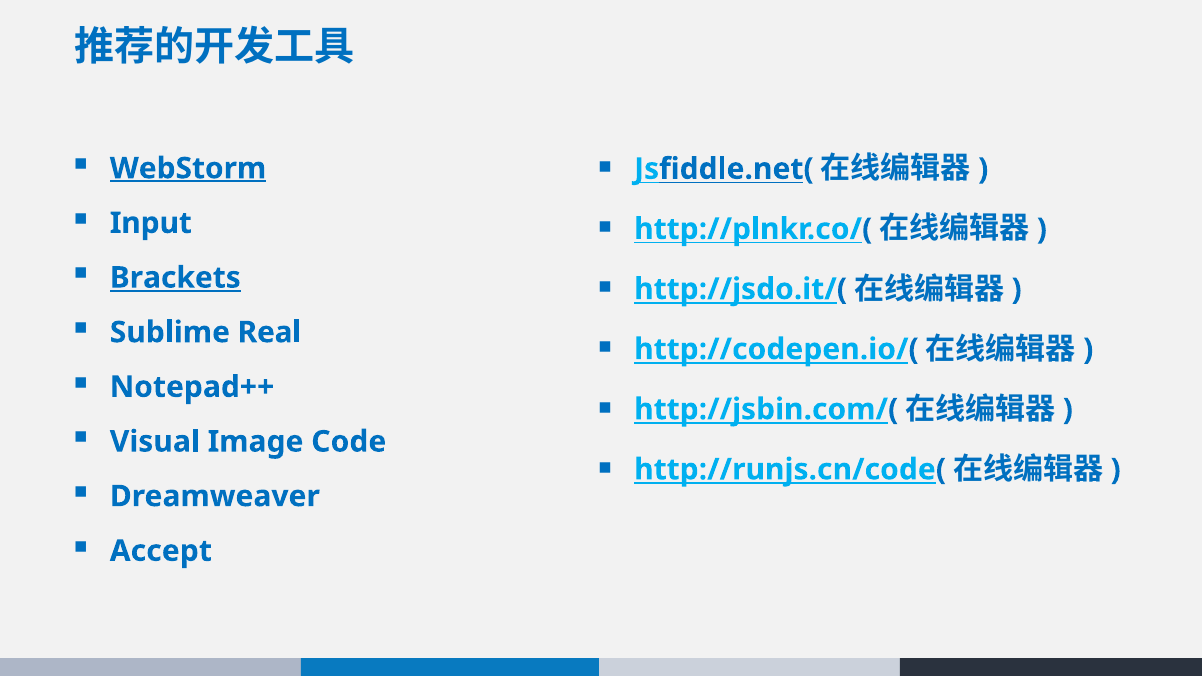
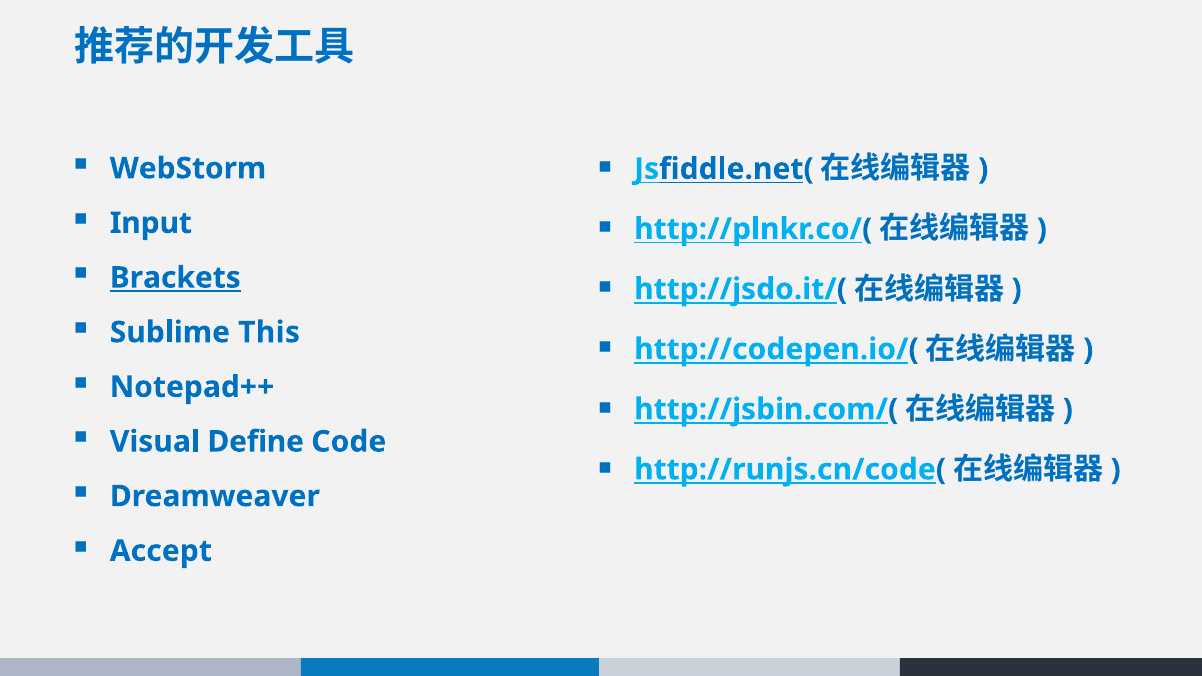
WebStorm underline: present -> none
Real: Real -> This
Image: Image -> Define
